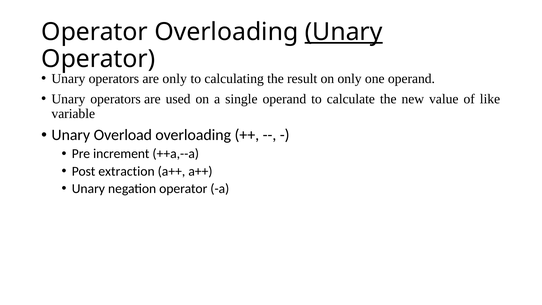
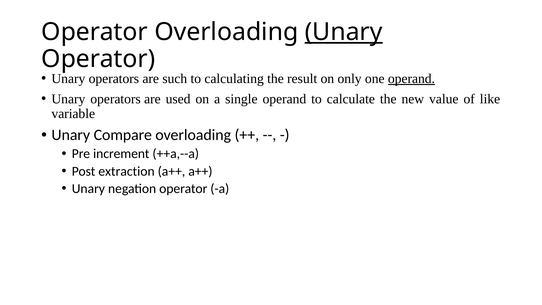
are only: only -> such
operand at (411, 79) underline: none -> present
Overload: Overload -> Compare
